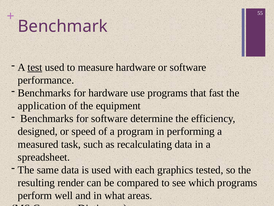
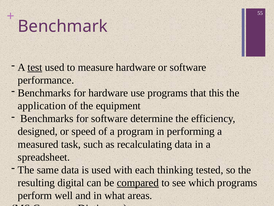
fast: fast -> this
graphics: graphics -> thinking
render: render -> digital
compared underline: none -> present
